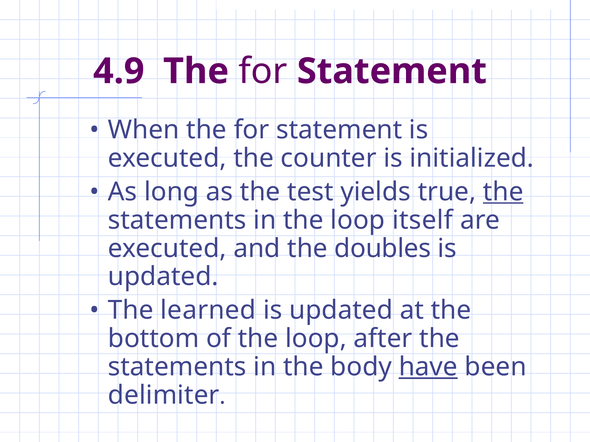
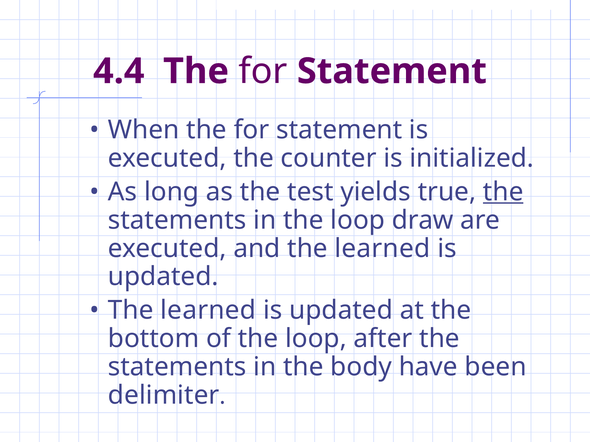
4.9: 4.9 -> 4.4
itself: itself -> draw
and the doubles: doubles -> learned
have underline: present -> none
